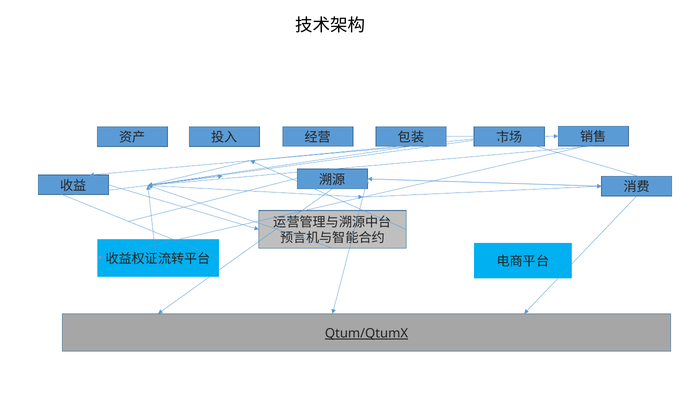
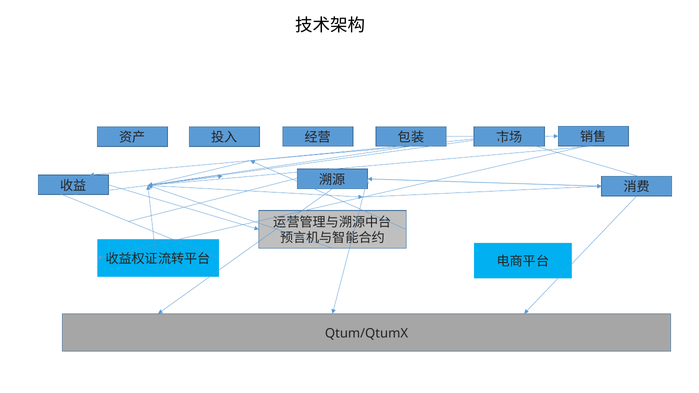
Qtum/QtumX underline: present -> none
